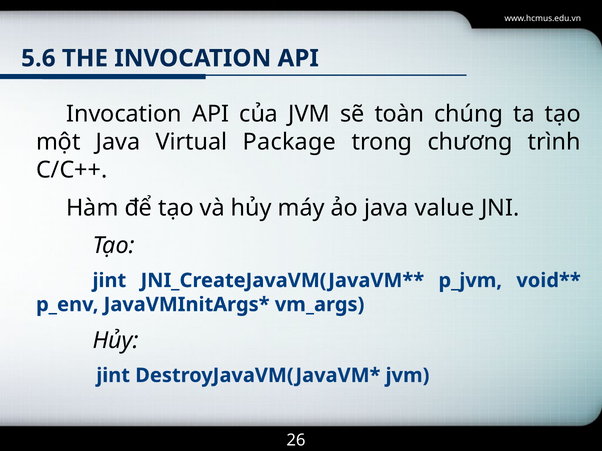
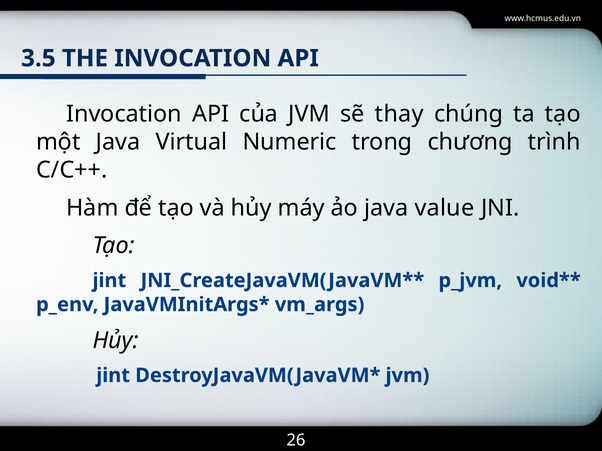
5.6: 5.6 -> 3.5
toàn: toàn -> thay
Package: Package -> Numeric
